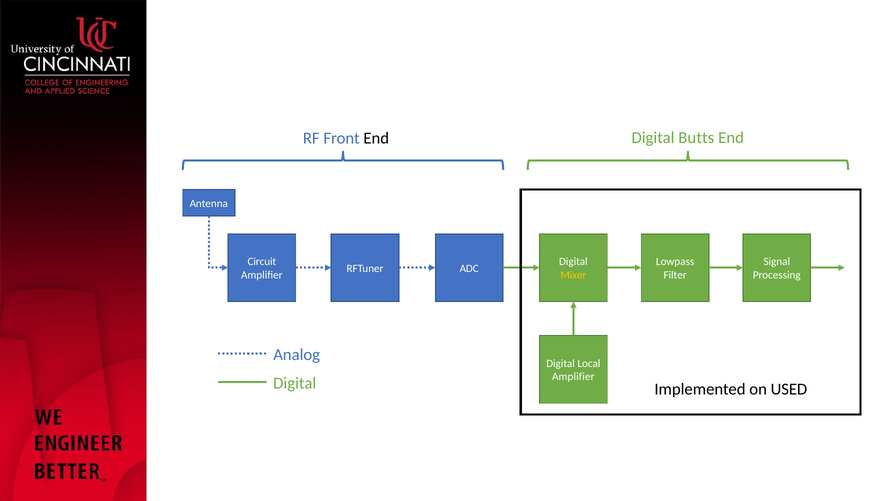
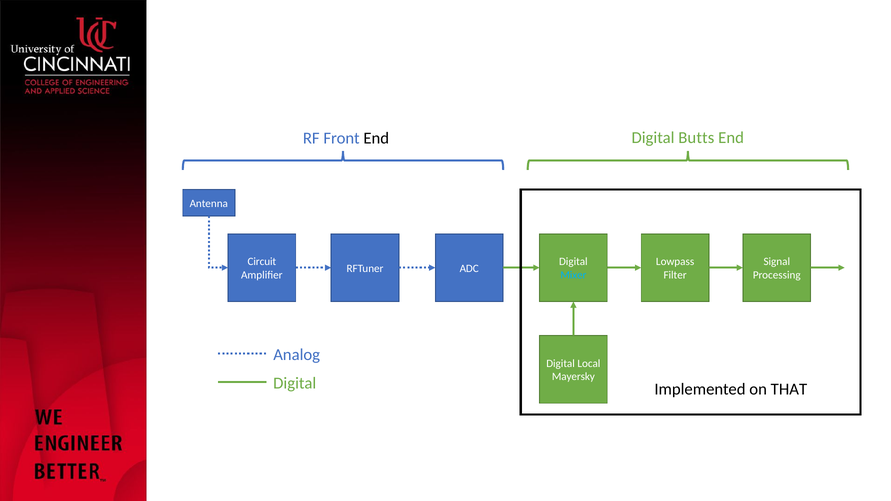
Mixer colour: yellow -> light blue
Amplifier at (573, 377): Amplifier -> Mayersky
USED: USED -> THAT
